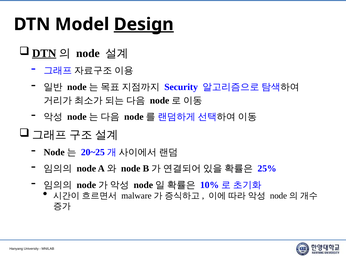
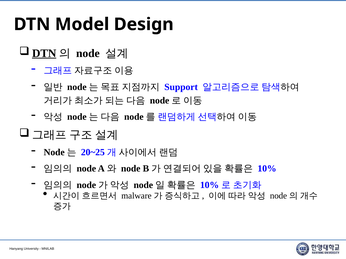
Design underline: present -> none
Security: Security -> Support
25% at (267, 169): 25% -> 10%
